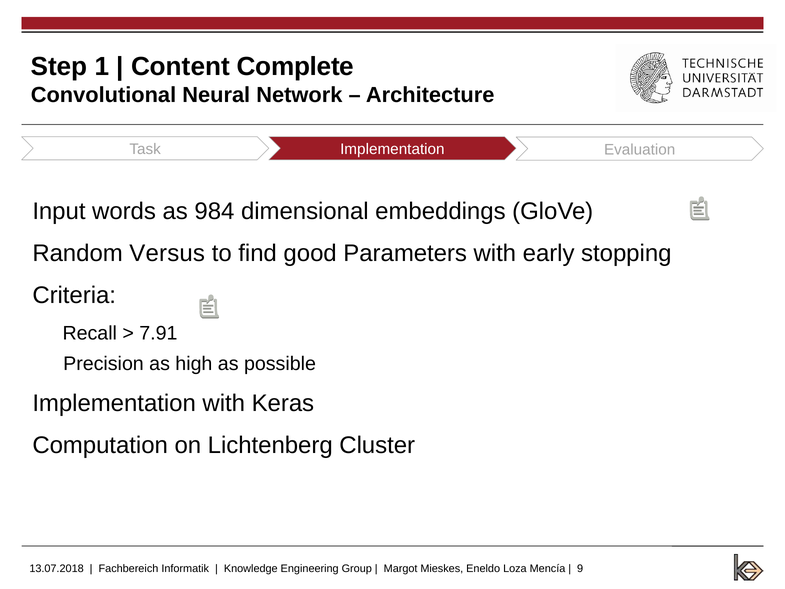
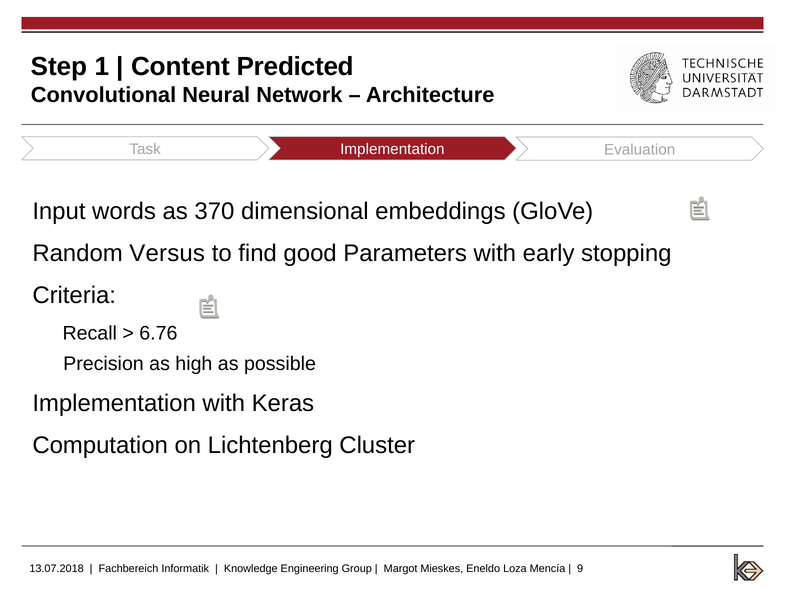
Complete: Complete -> Predicted
984: 984 -> 370
7.91: 7.91 -> 6.76
